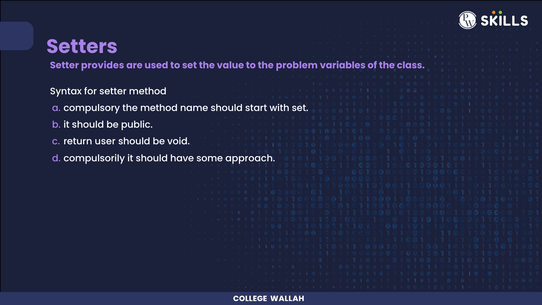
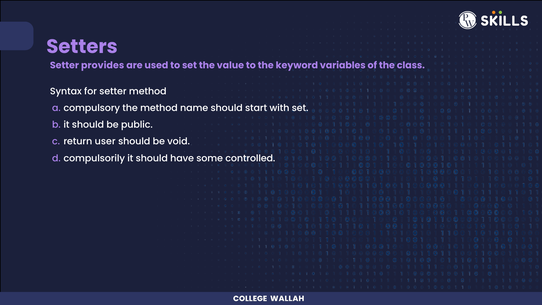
problem: problem -> keyword
approach: approach -> controlled
